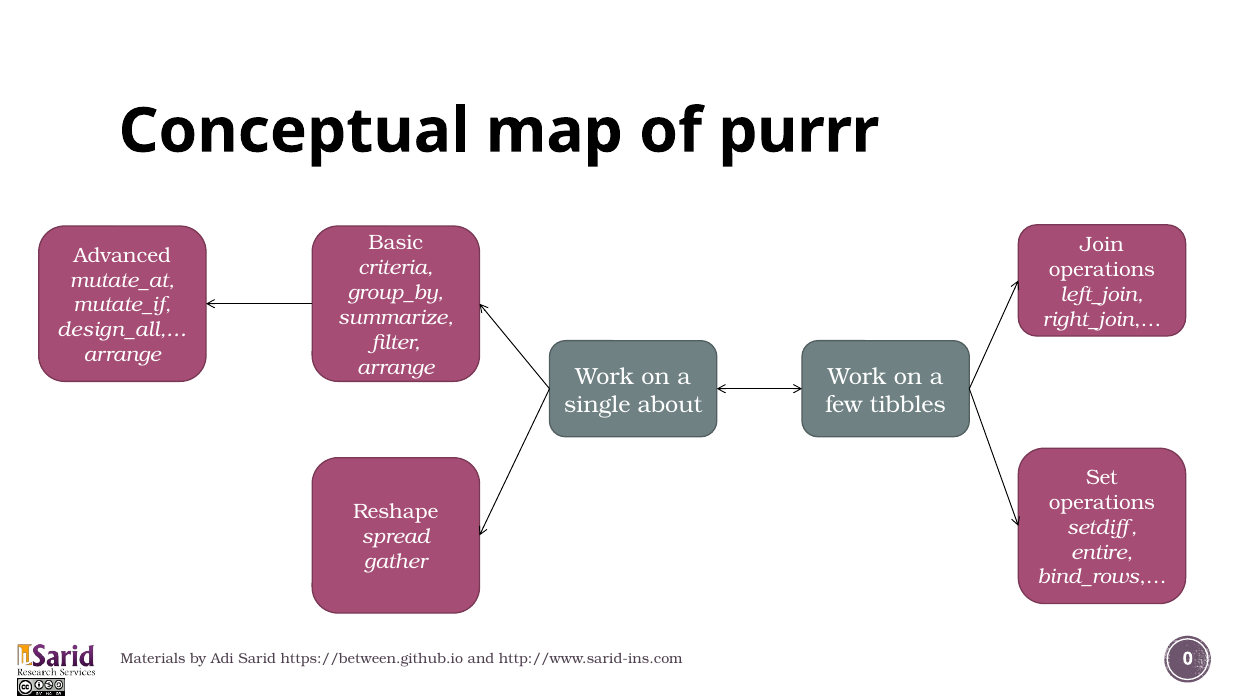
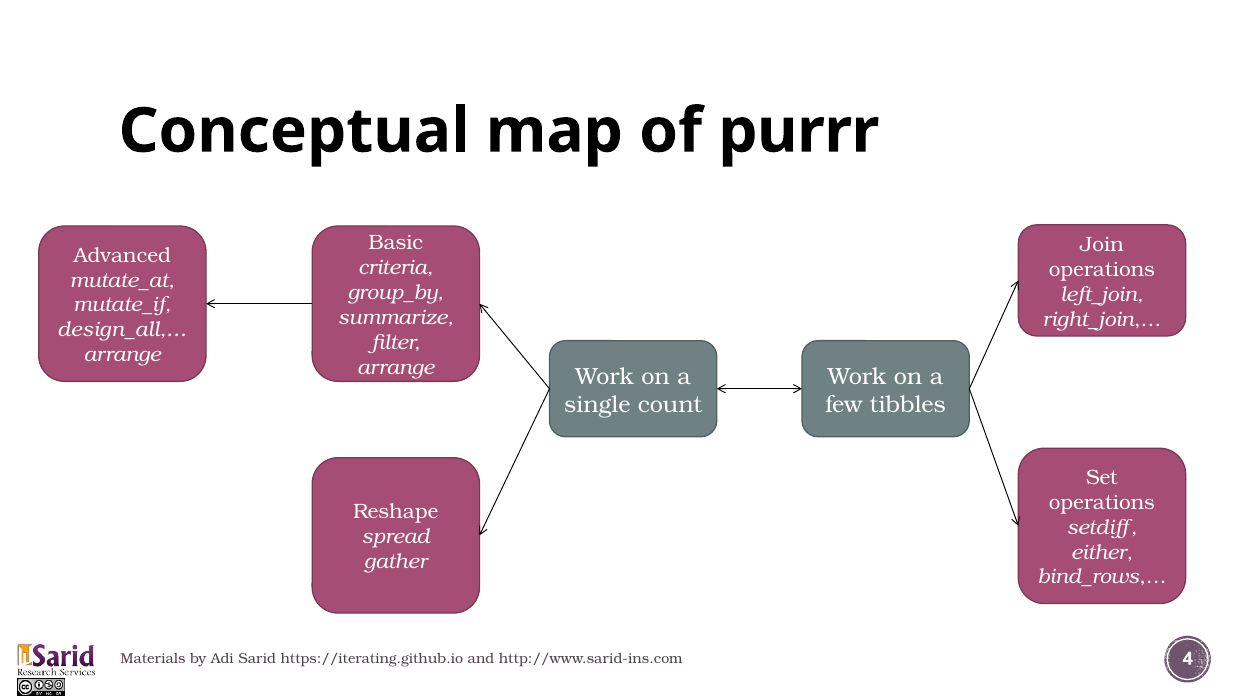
about: about -> count
entire: entire -> either
https://between.github.io: https://between.github.io -> https://iterating.github.io
0: 0 -> 4
